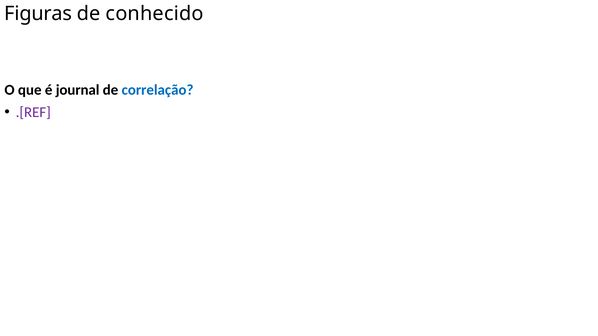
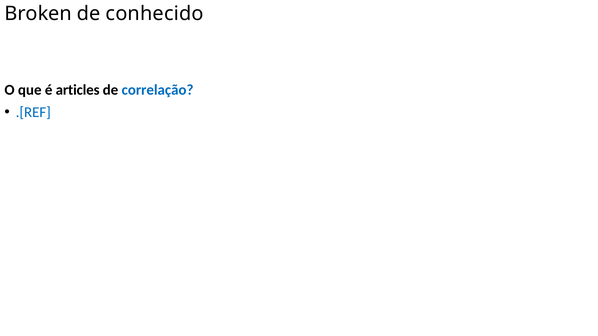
Figuras: Figuras -> Broken
journal: journal -> articles
.[REF colour: purple -> blue
